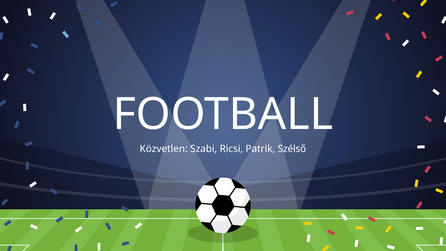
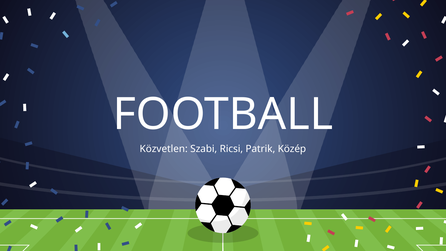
Szélső: Szélső -> Közép
